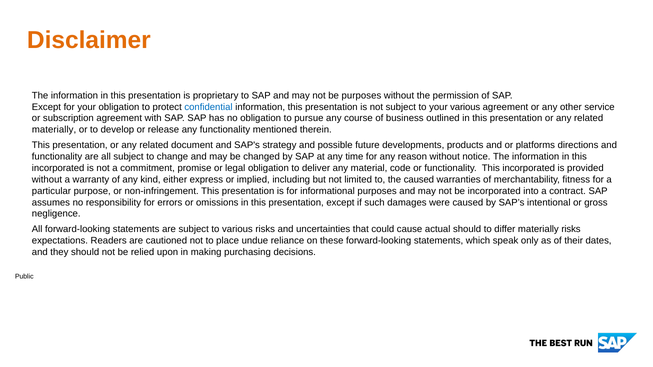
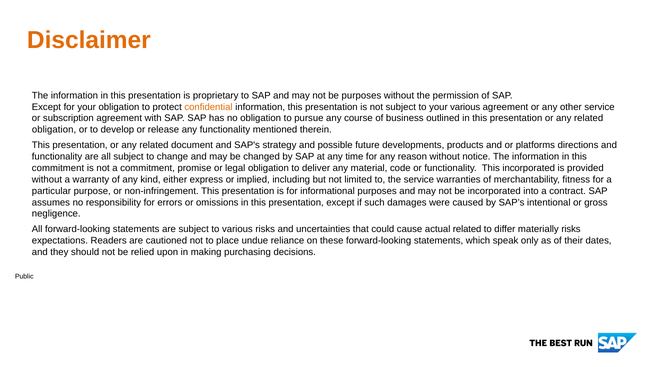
confidential colour: blue -> orange
materially at (54, 130): materially -> obligation
incorporated at (58, 168): incorporated -> commitment
the caused: caused -> service
actual should: should -> related
